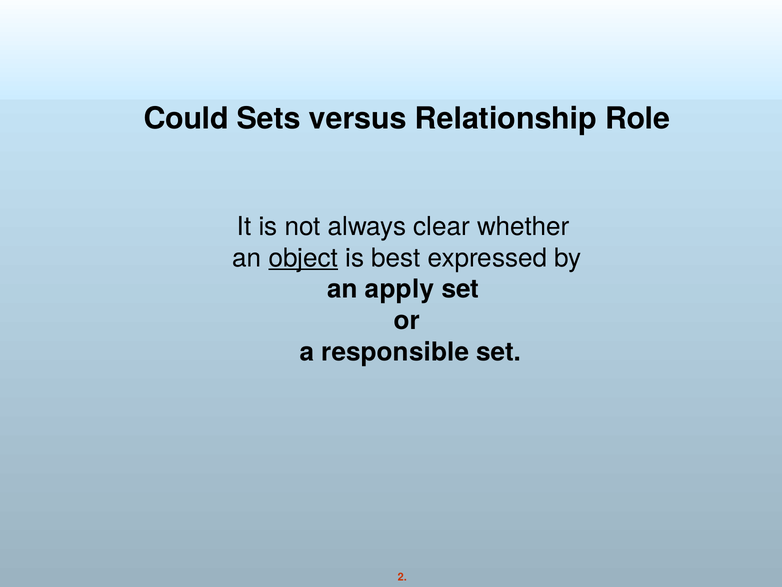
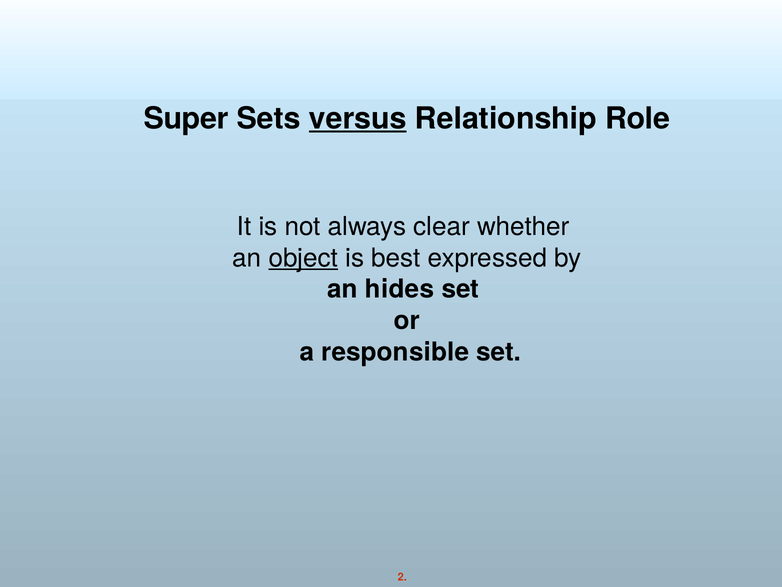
Could: Could -> Super
versus underline: none -> present
apply: apply -> hides
